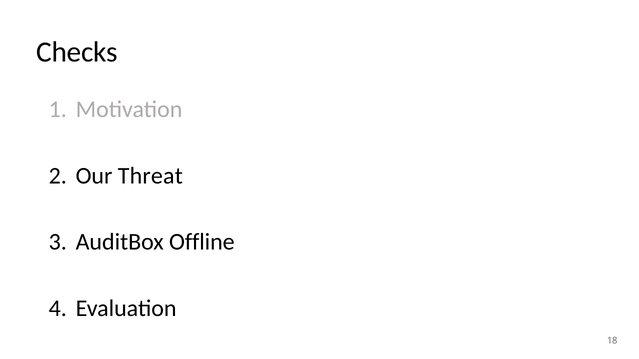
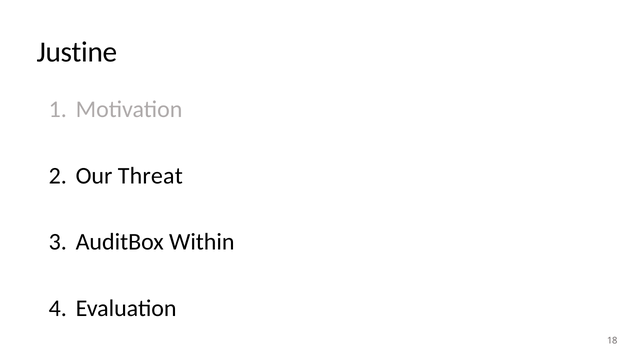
Checks: Checks -> Justine
Offline: Offline -> Within
